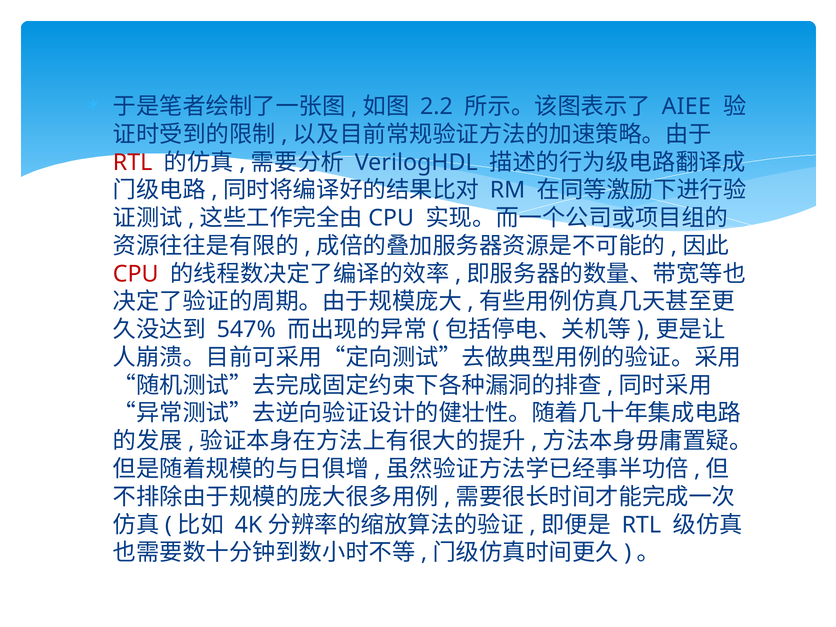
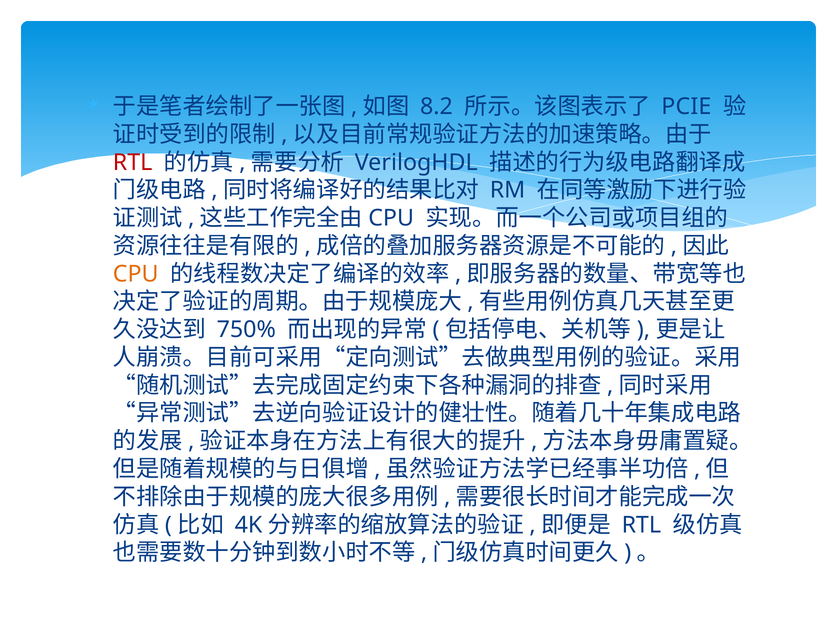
2.2: 2.2 -> 8.2
AIEE: AIEE -> PCIE
CPU at (136, 274) colour: red -> orange
547%: 547% -> 750%
